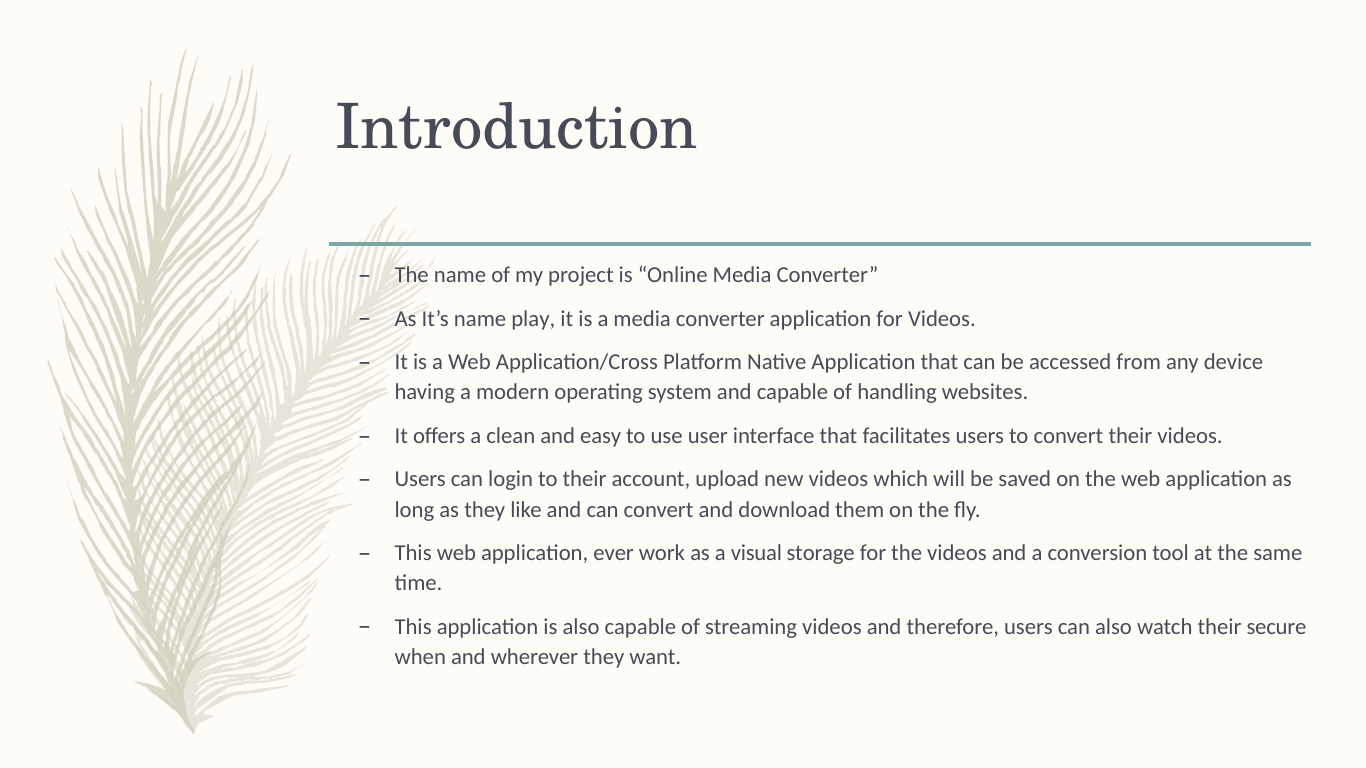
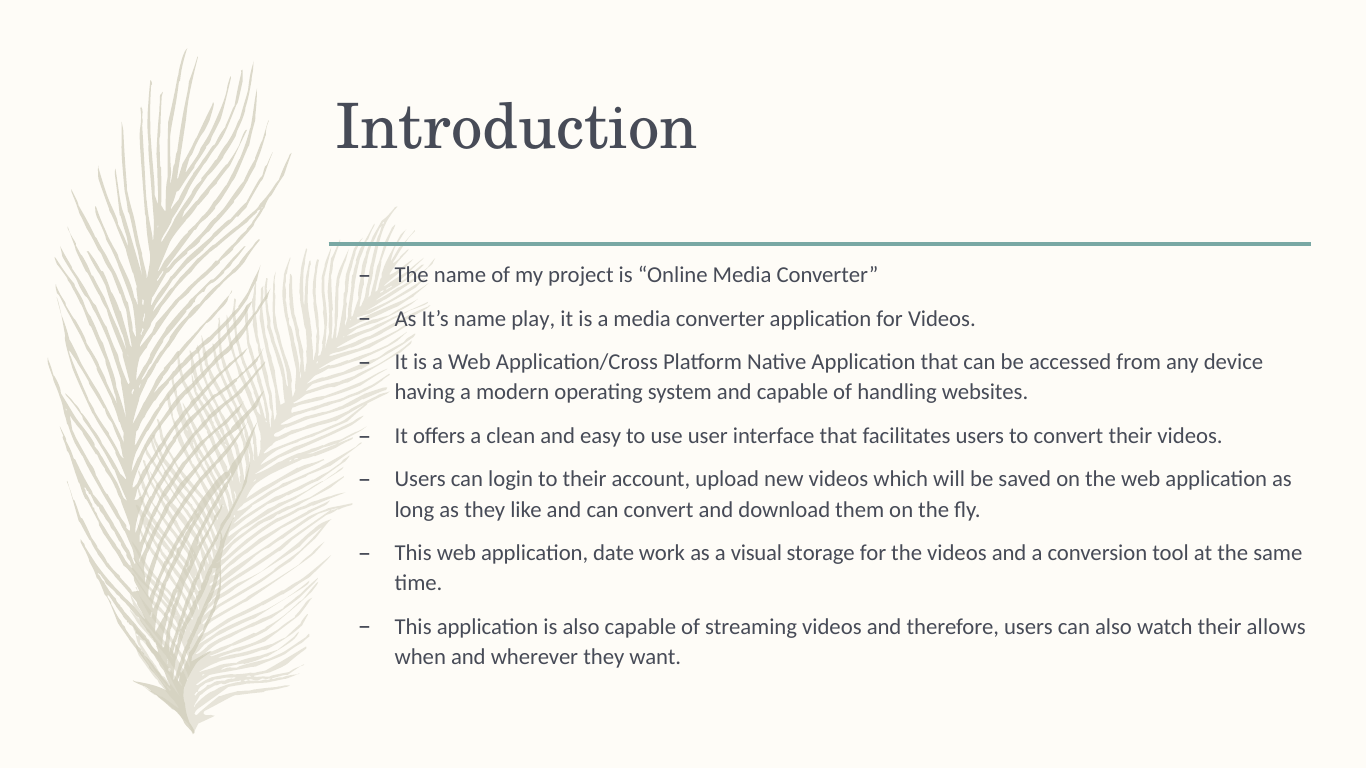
ever: ever -> date
secure: secure -> allows
